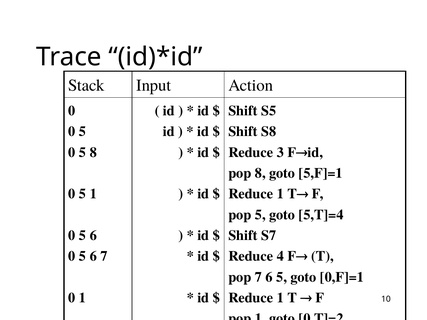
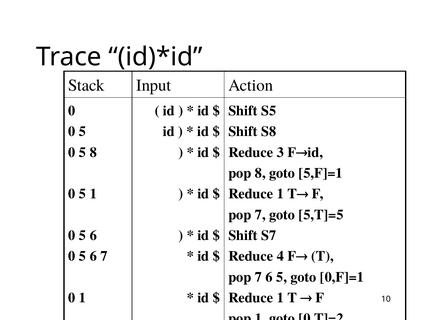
5 at (260, 215): 5 -> 7
5,T]=4: 5,T]=4 -> 5,T]=5
